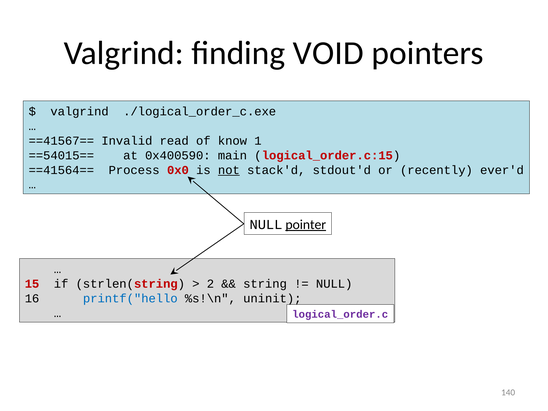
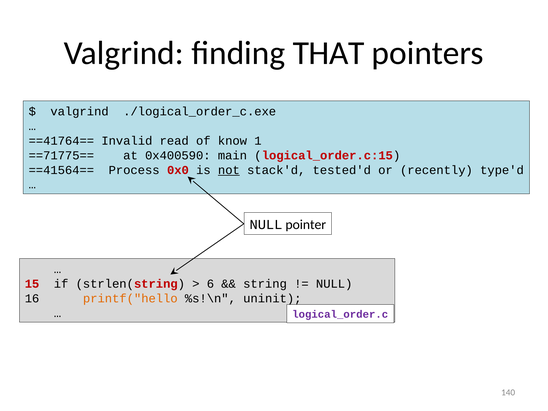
VOID: VOID -> THAT
==41567==: ==41567== -> ==41764==
==54015==: ==54015== -> ==71775==
stdout'd: stdout'd -> tested'd
ever'd: ever'd -> type'd
pointer underline: present -> none
2: 2 -> 6
printf("hello colour: blue -> orange
